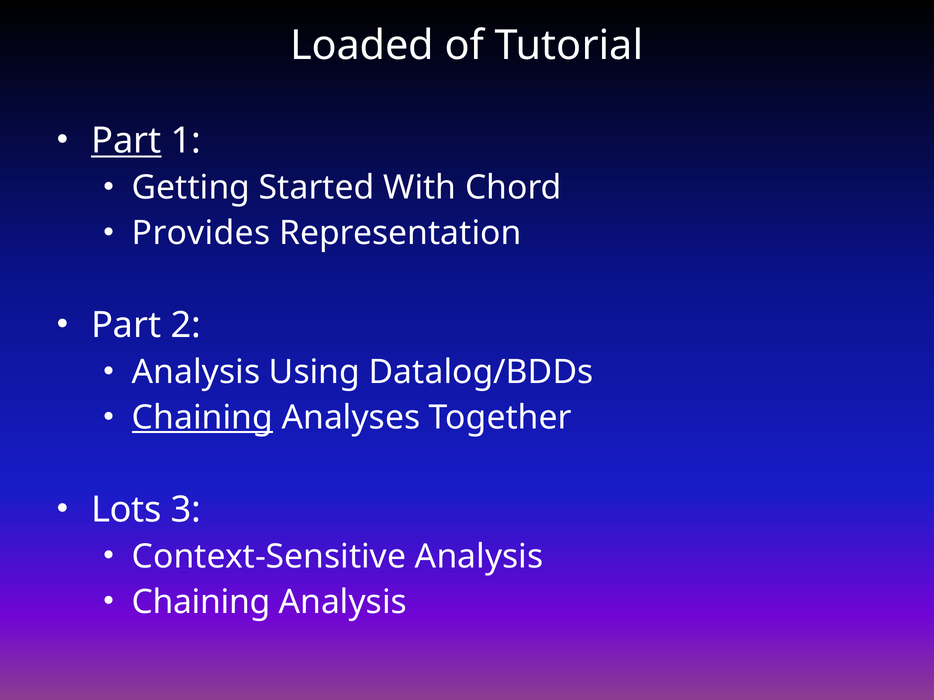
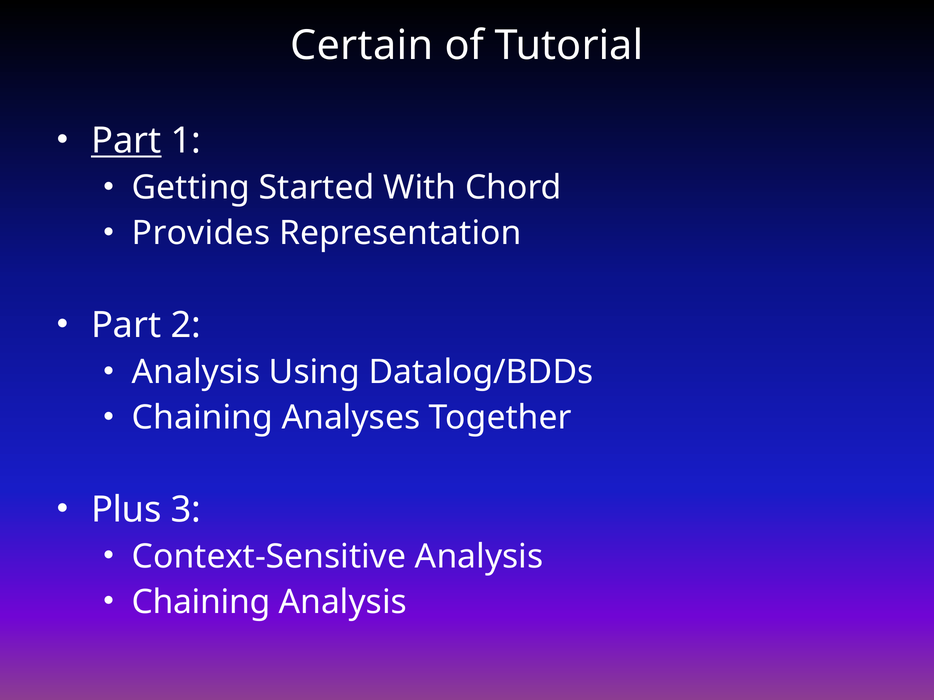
Loaded: Loaded -> Certain
Chaining at (202, 418) underline: present -> none
Lots: Lots -> Plus
